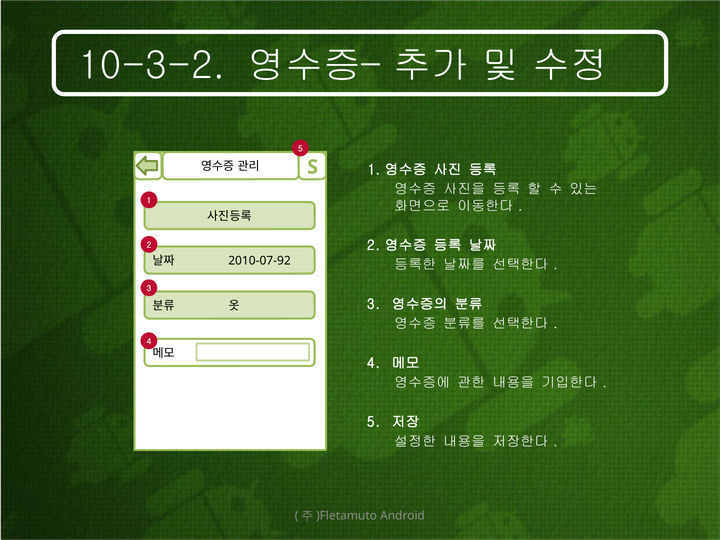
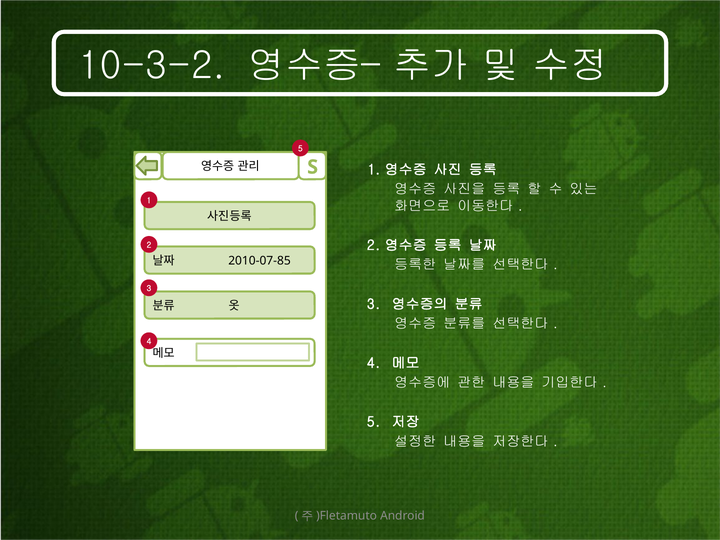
2010-07-92: 2010-07-92 -> 2010-07-85
